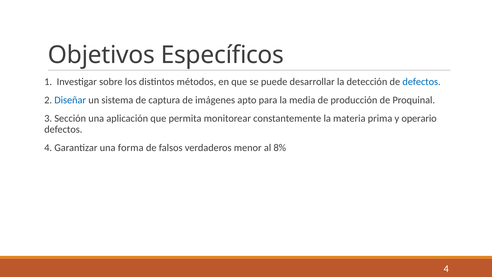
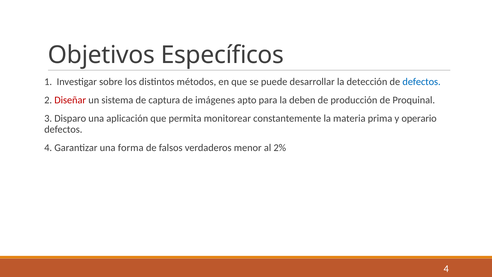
Diseñar colour: blue -> red
media: media -> deben
Sección: Sección -> Disparo
8%: 8% -> 2%
